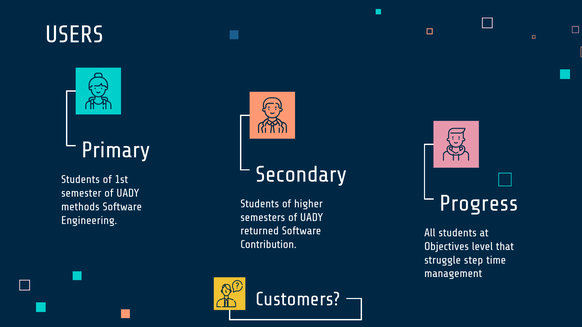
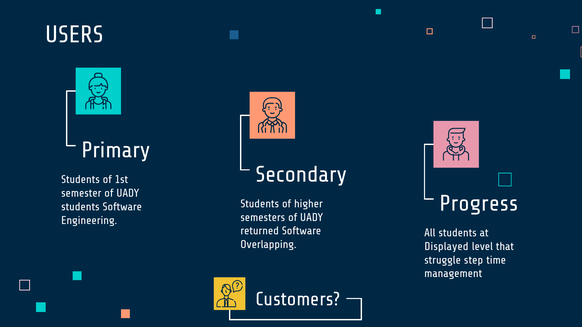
methods at (80, 207): methods -> students
Contribution: Contribution -> Overlapping
Objectives: Objectives -> Displayed
